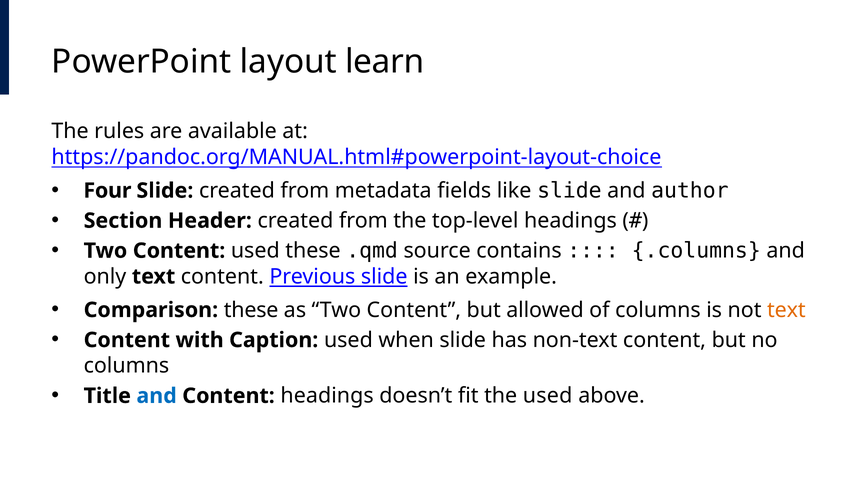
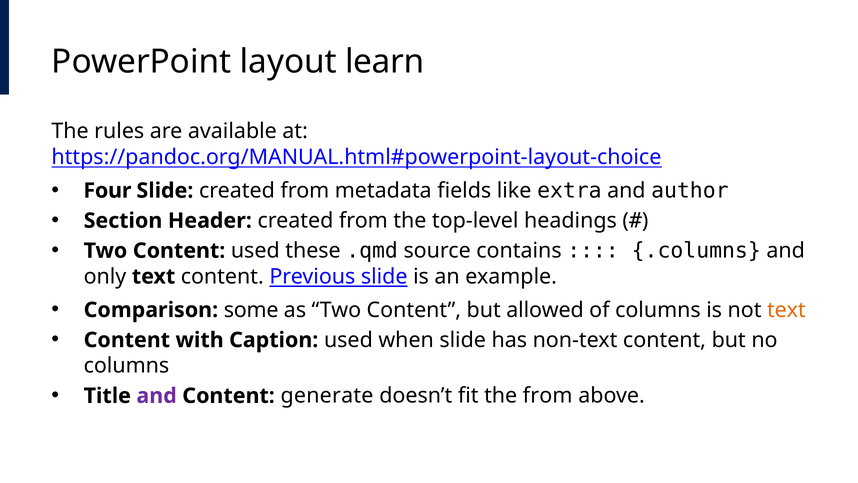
like slide: slide -> extra
Comparison these: these -> some
and at (157, 396) colour: blue -> purple
Content headings: headings -> generate
the used: used -> from
